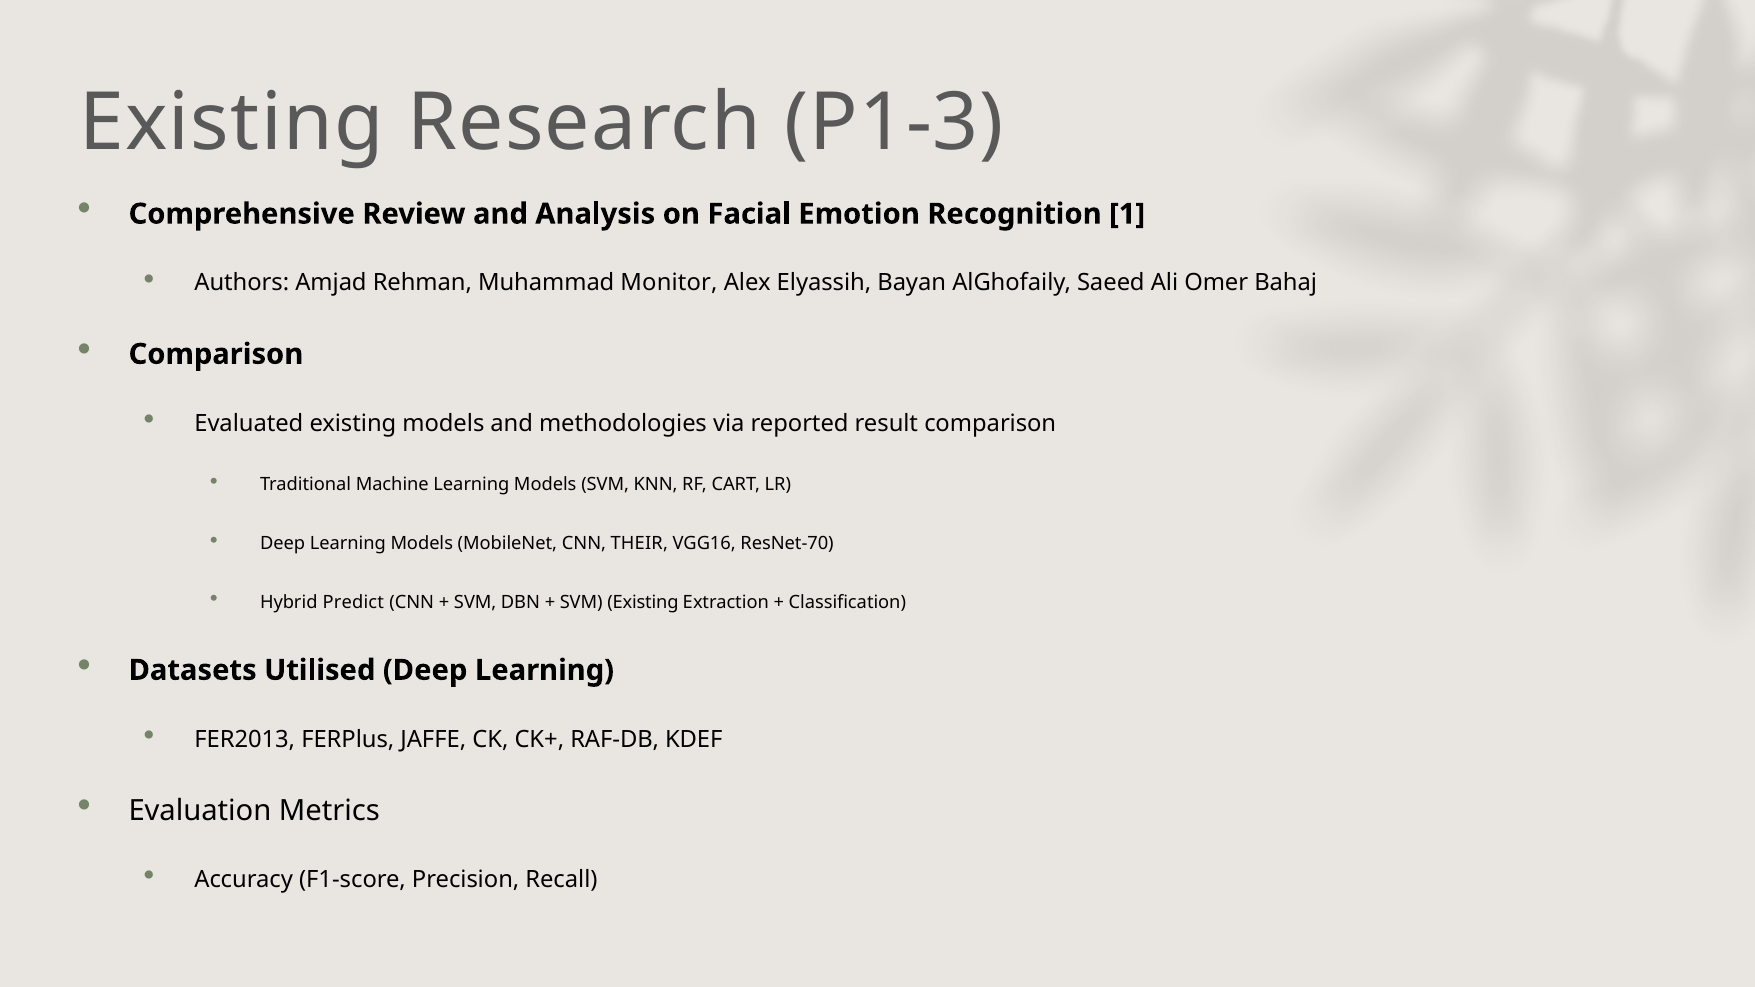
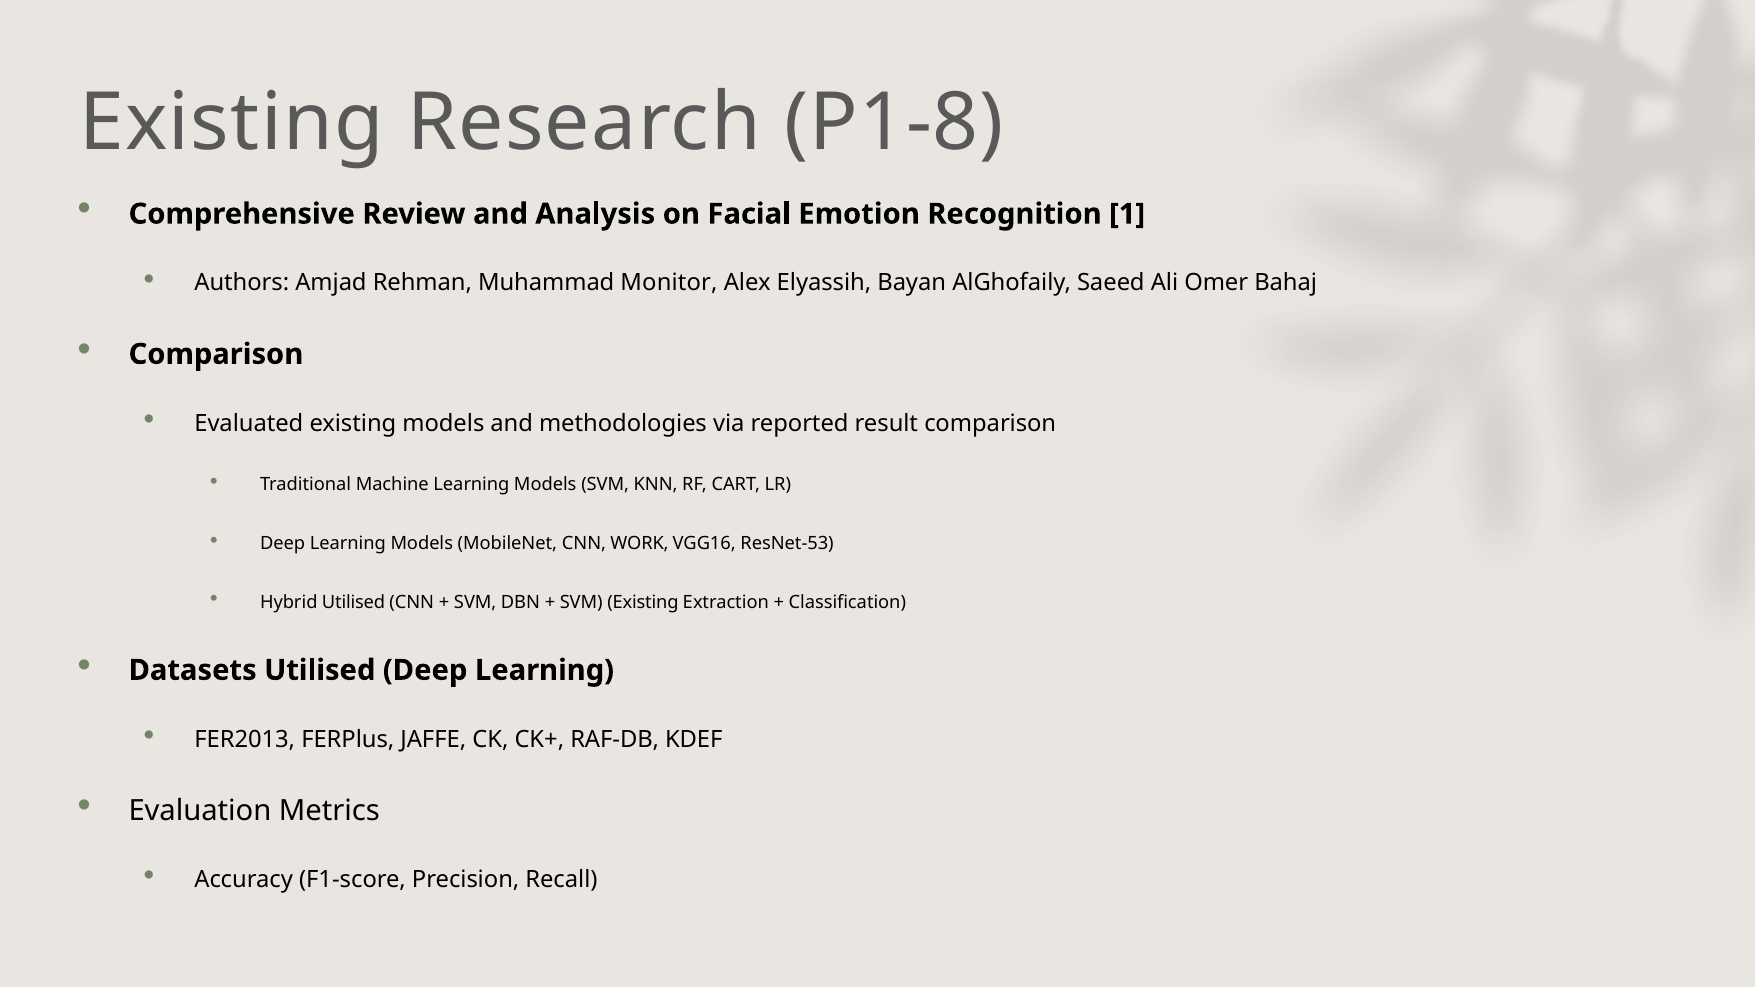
P1-3: P1-3 -> P1-8
THEIR: THEIR -> WORK
ResNet-70: ResNet-70 -> ResNet-53
Hybrid Predict: Predict -> Utilised
